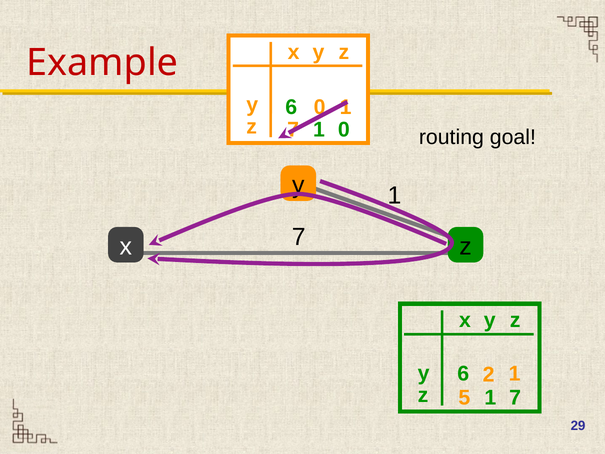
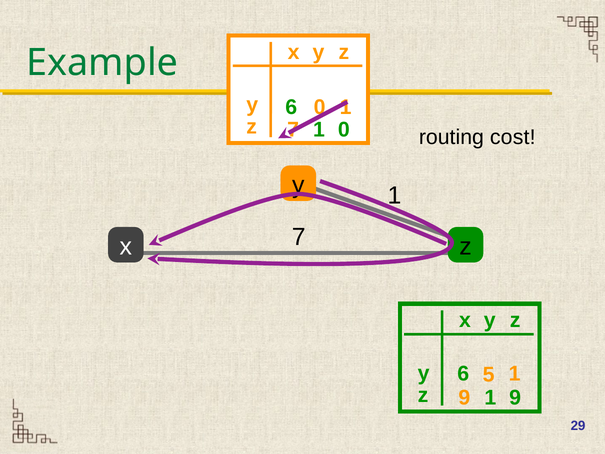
Example colour: red -> green
goal: goal -> cost
2: 2 -> 5
z 5: 5 -> 9
1 7: 7 -> 9
